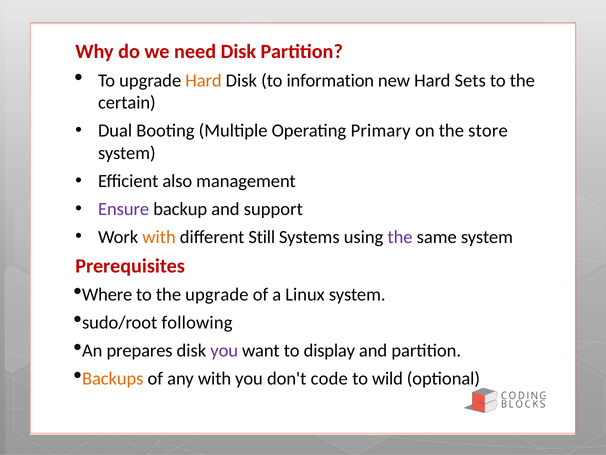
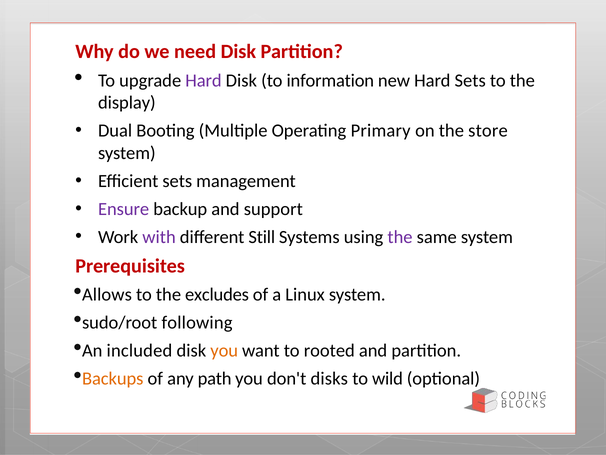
Hard at (204, 80) colour: orange -> purple
certain: certain -> display
Efficient also: also -> sets
with at (159, 237) colour: orange -> purple
Where: Where -> Allows
the upgrade: upgrade -> excludes
prepares: prepares -> included
you at (224, 350) colour: purple -> orange
display: display -> rooted
any with: with -> path
code: code -> disks
